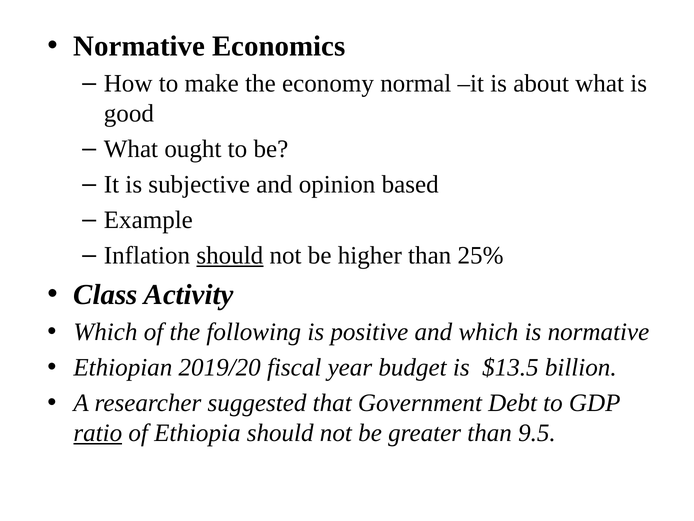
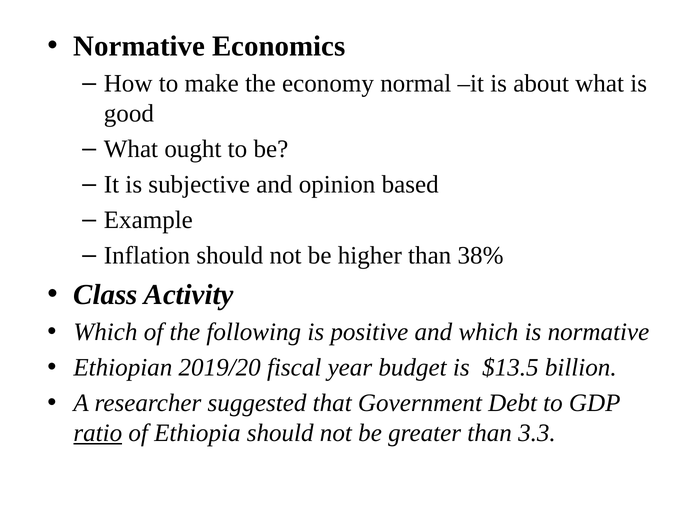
should at (230, 255) underline: present -> none
25%: 25% -> 38%
9.5: 9.5 -> 3.3
